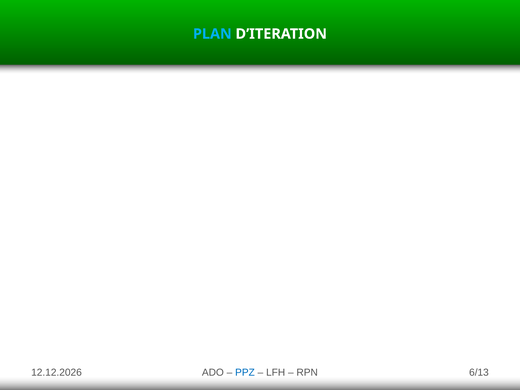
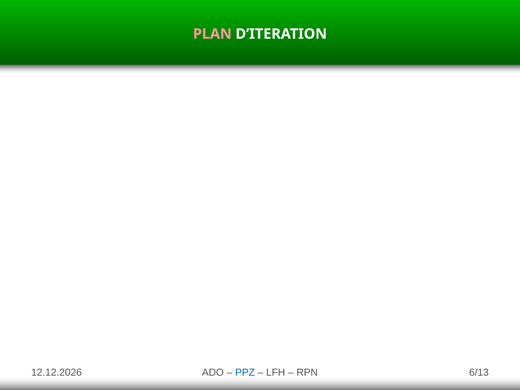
PLAN colour: light blue -> pink
